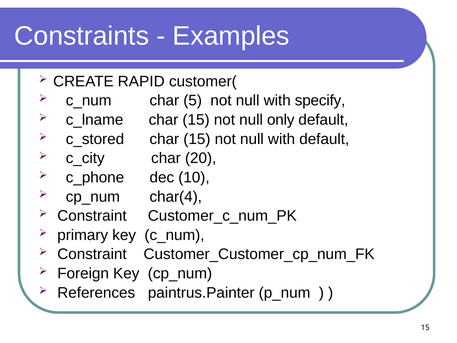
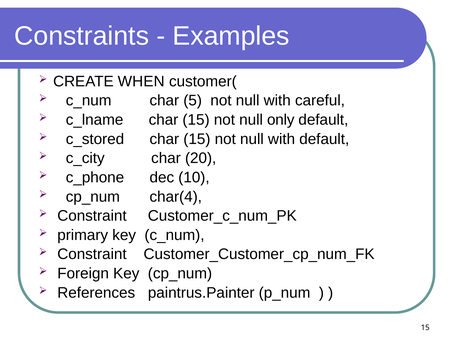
RAPID: RAPID -> WHEN
specify: specify -> careful
